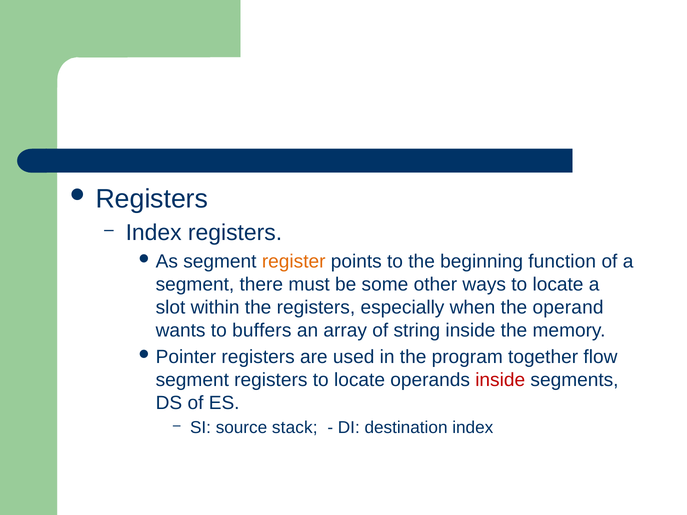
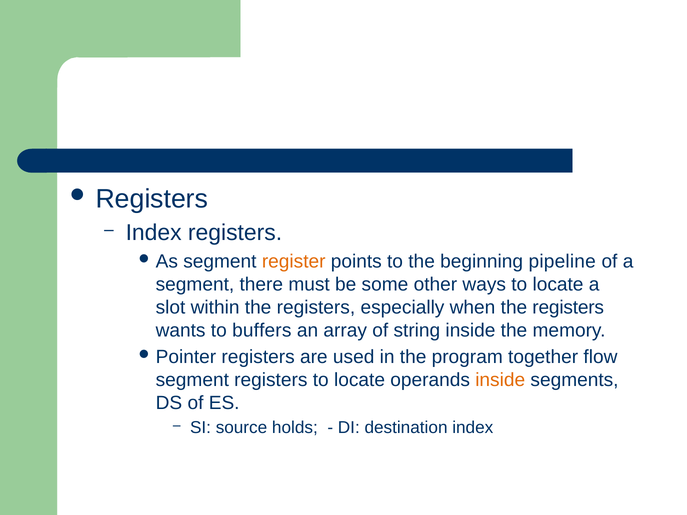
function: function -> pipeline
when the operand: operand -> registers
inside at (500, 380) colour: red -> orange
stack: stack -> holds
